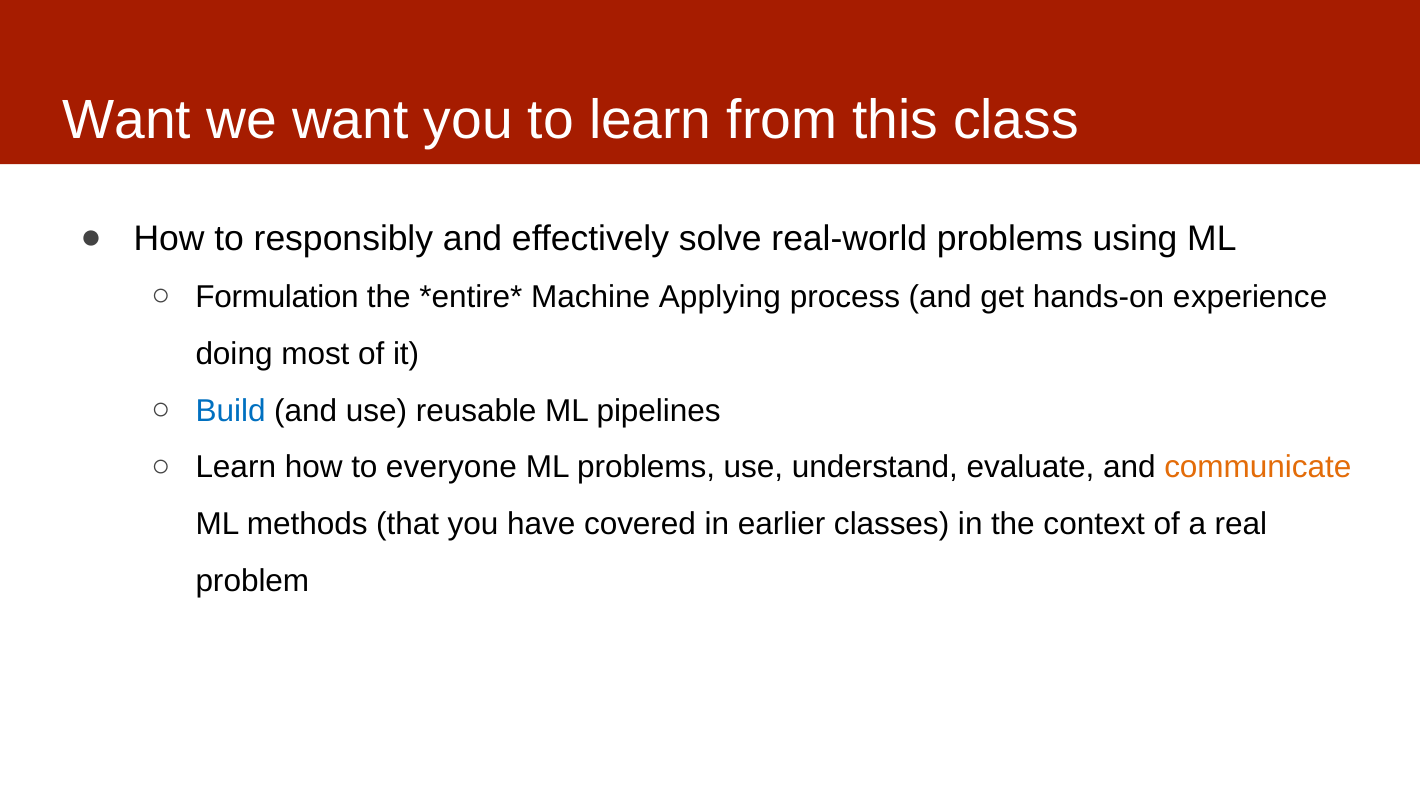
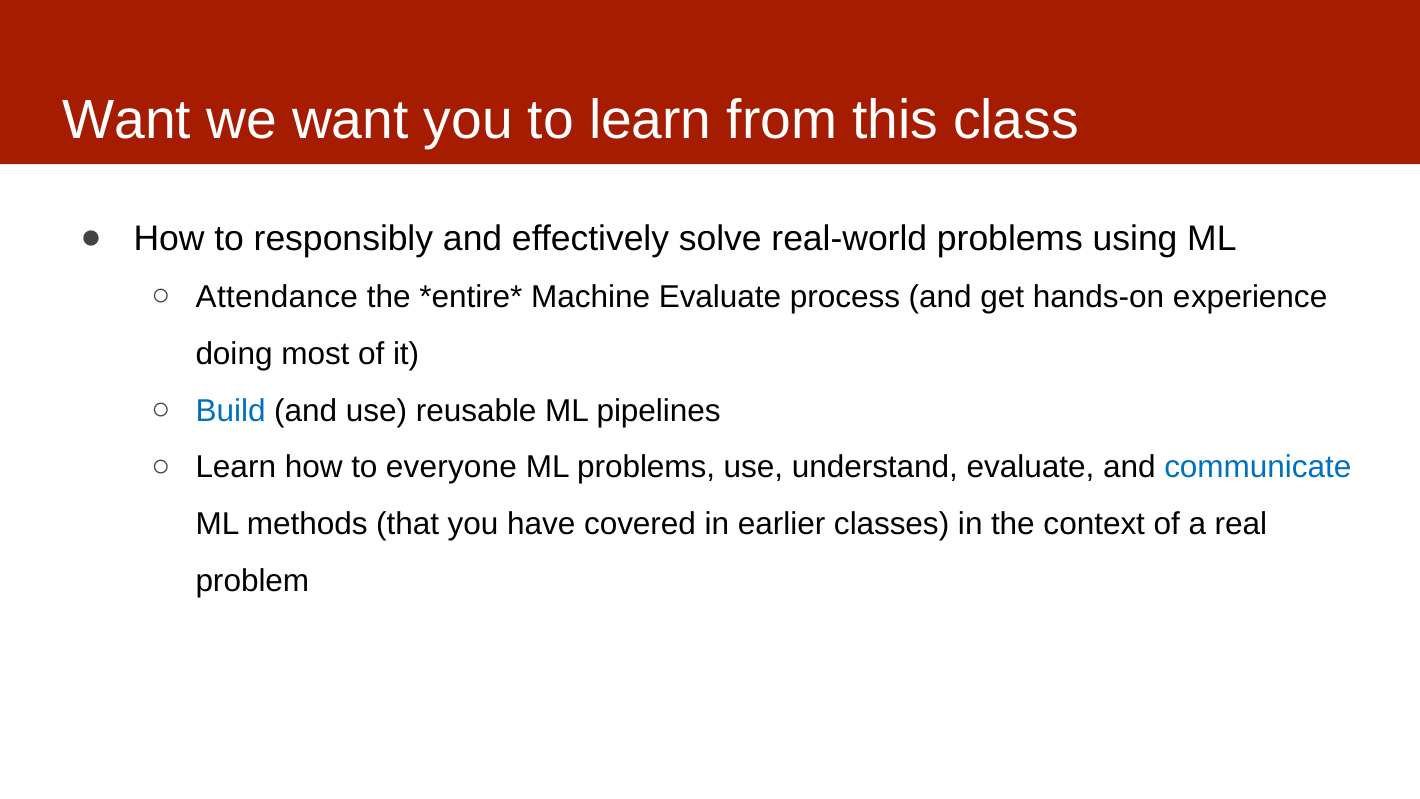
Formulation: Formulation -> Attendance
Machine Applying: Applying -> Evaluate
communicate colour: orange -> blue
